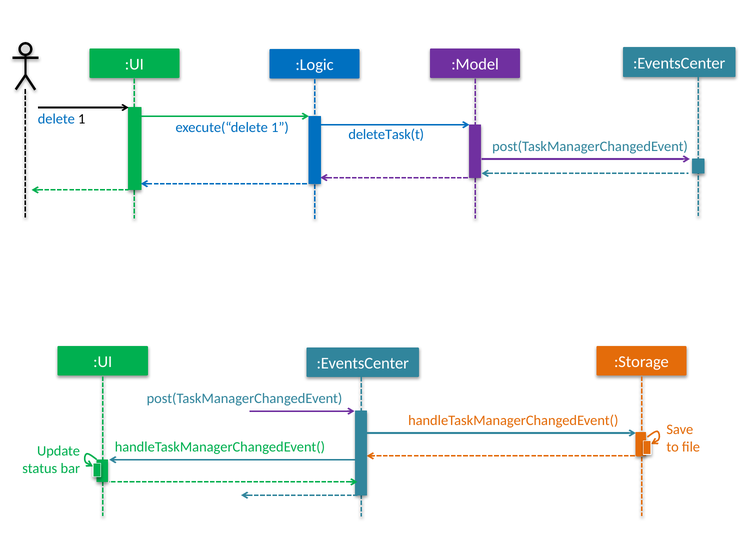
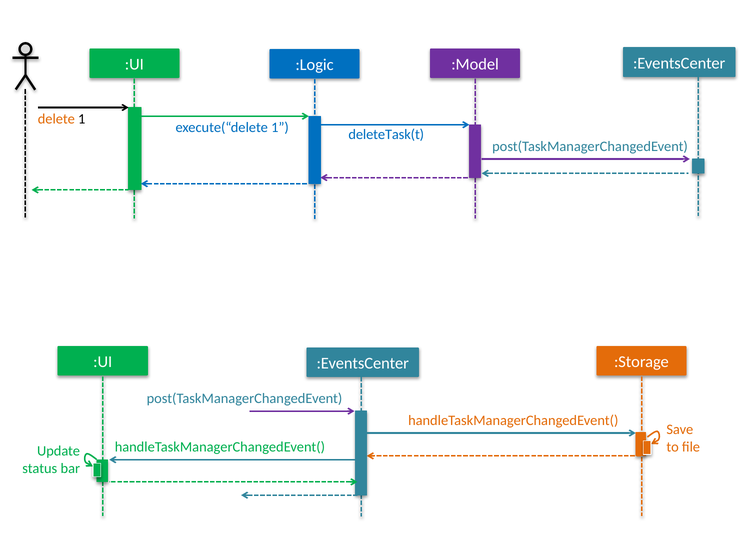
delete colour: blue -> orange
